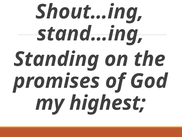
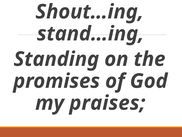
highest: highest -> praises
